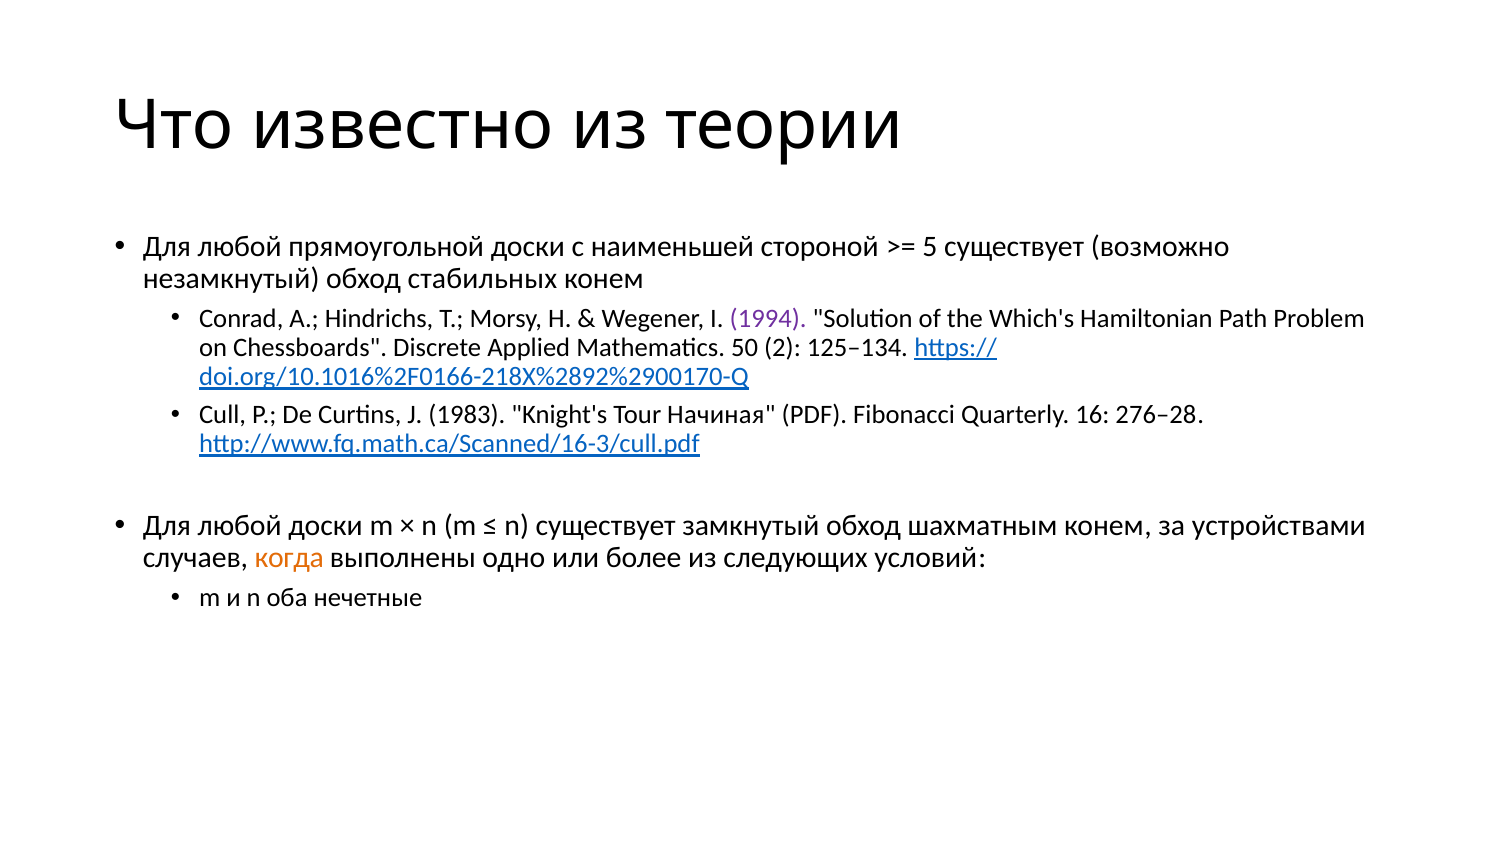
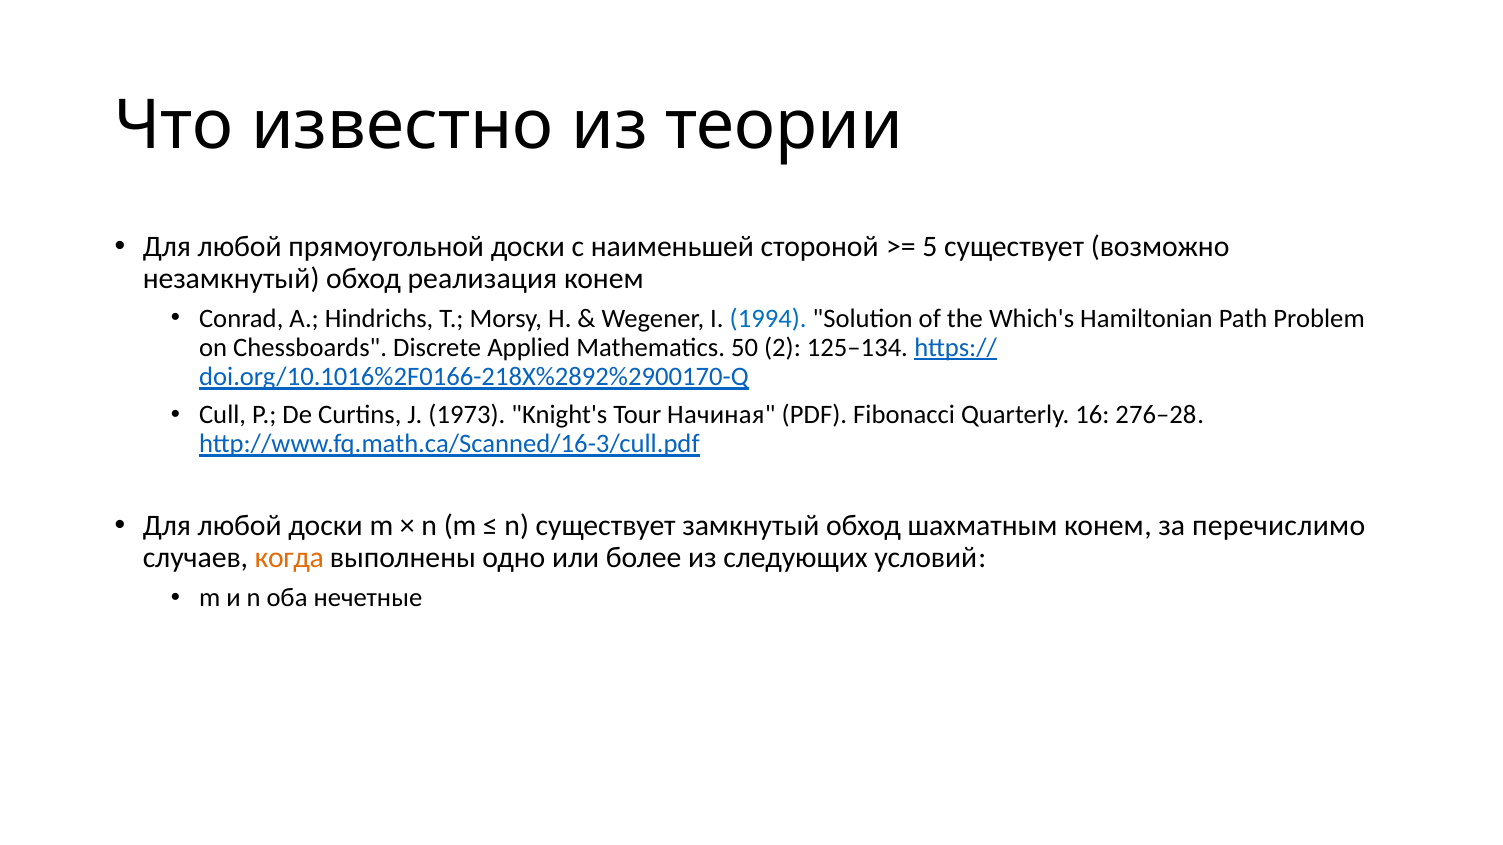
стабильных: стабильных -> реализация
1994 colour: purple -> blue
1983: 1983 -> 1973
устройствами: устройствами -> перечислимо
